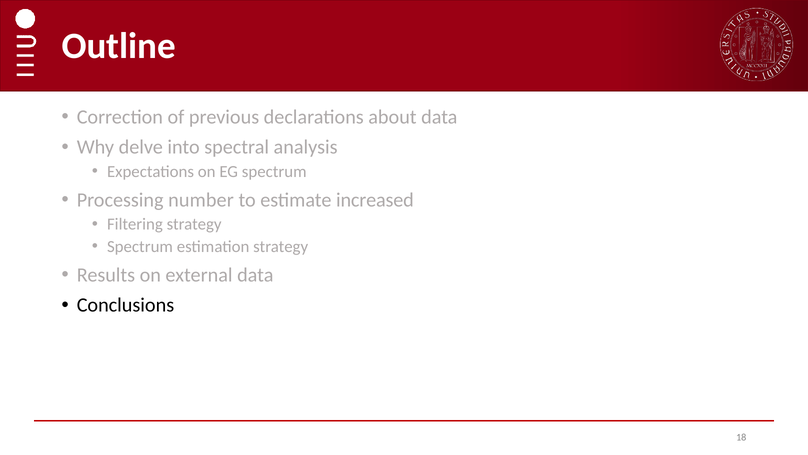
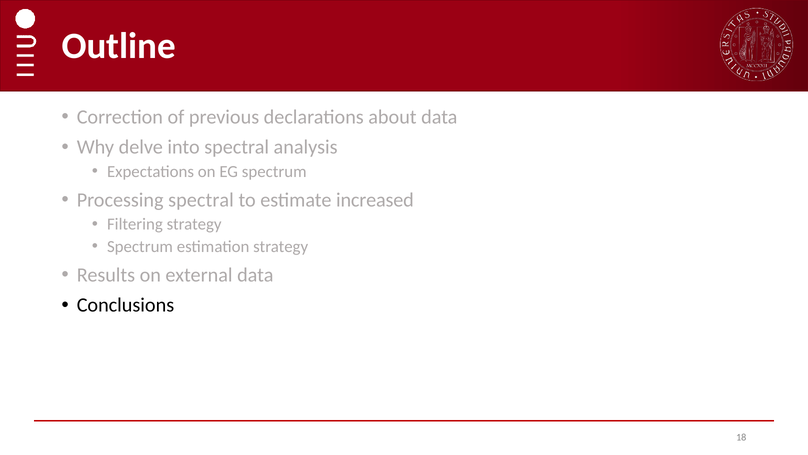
Processing number: number -> spectral
